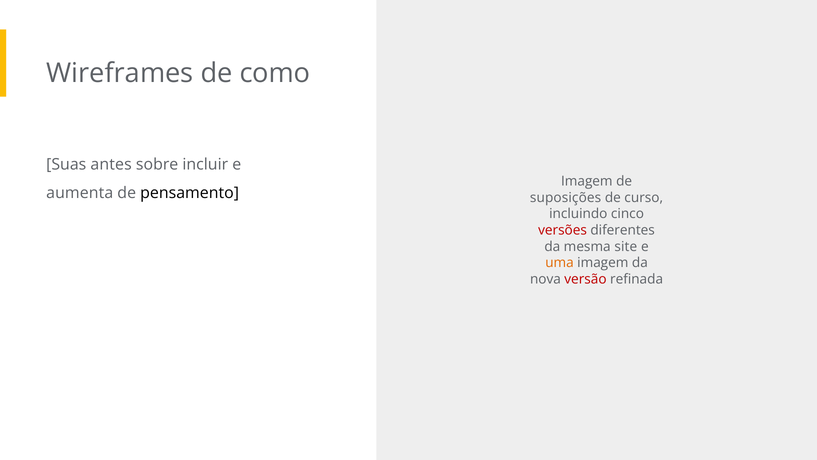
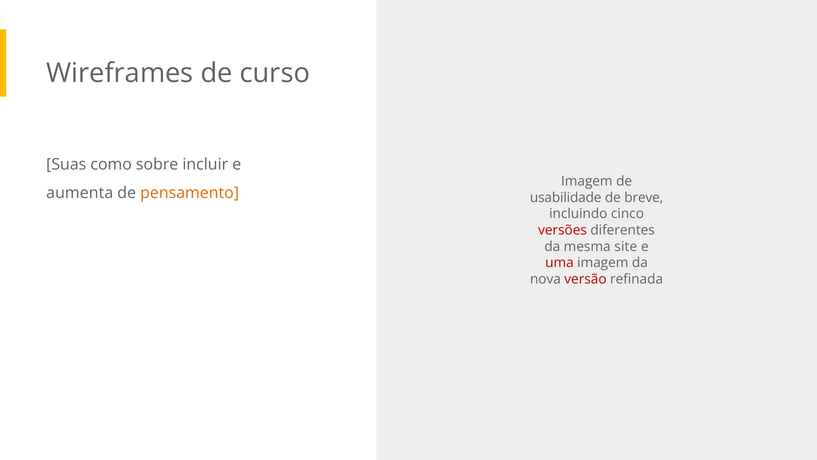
como: como -> curso
antes: antes -> como
pensamento colour: black -> orange
suposições: suposições -> usabilidade
curso: curso -> breve
uma colour: orange -> red
